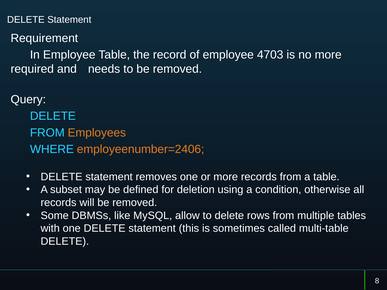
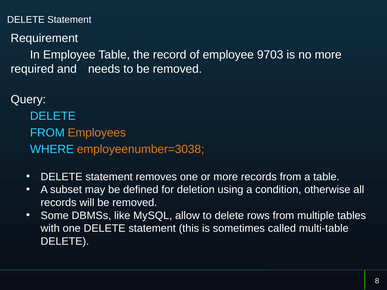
4703: 4703 -> 9703
employeenumber=2406: employeenumber=2406 -> employeenumber=3038
